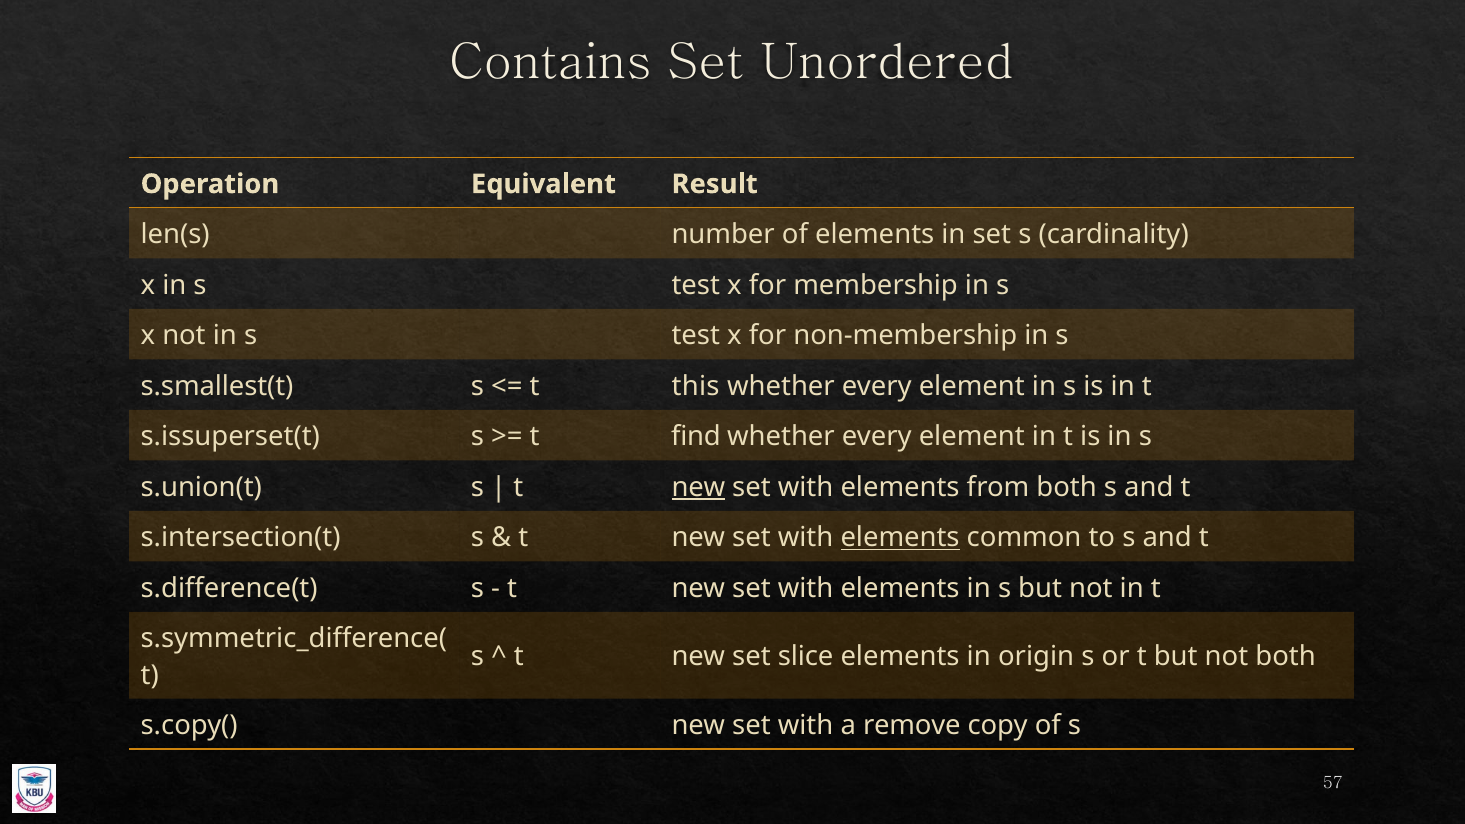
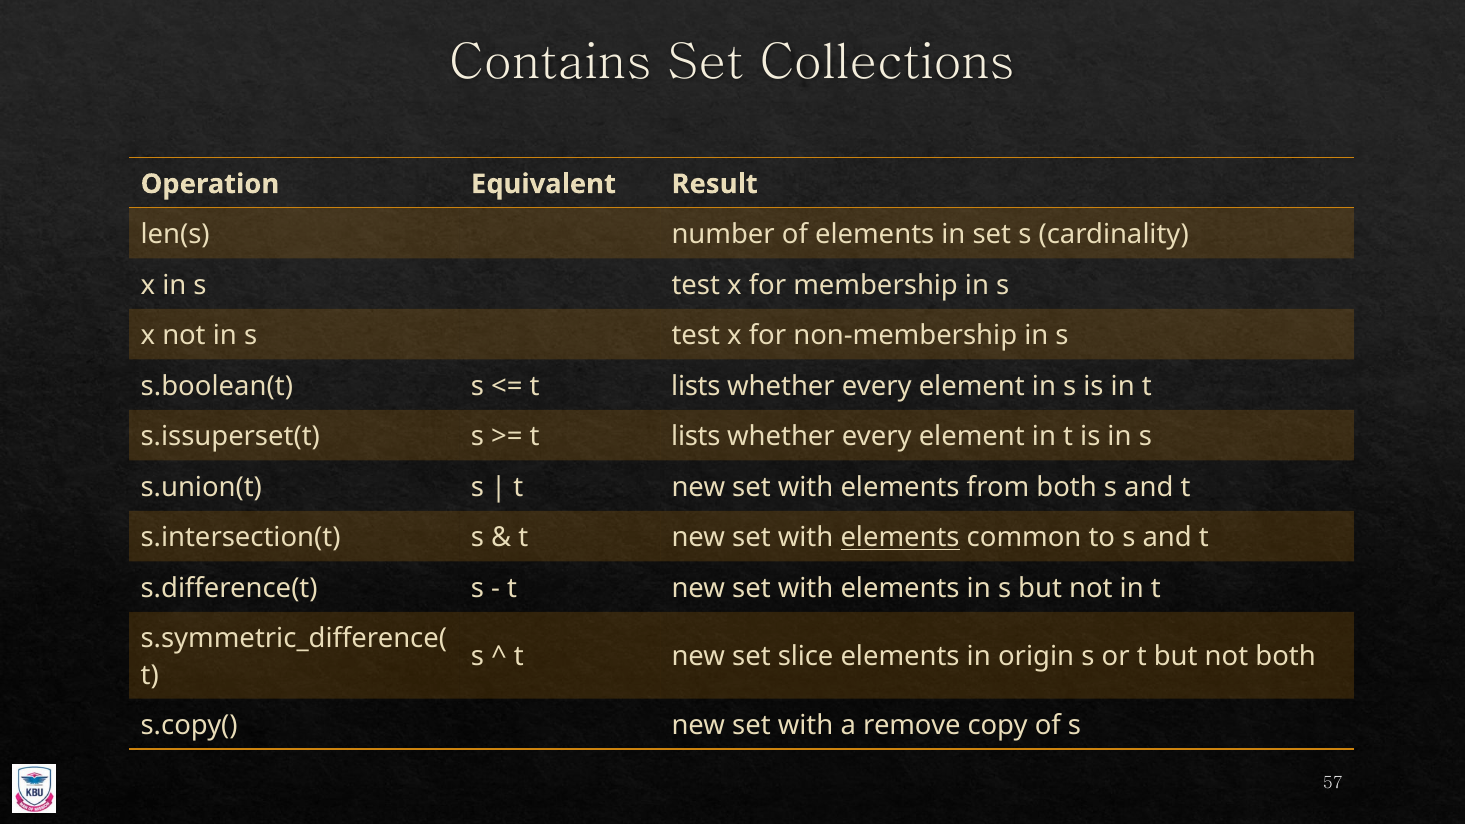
Unordered: Unordered -> Collections
s.smallest(t: s.smallest(t -> s.boolean(t
this at (696, 386): this -> lists
find at (696, 437): find -> lists
new at (698, 487) underline: present -> none
